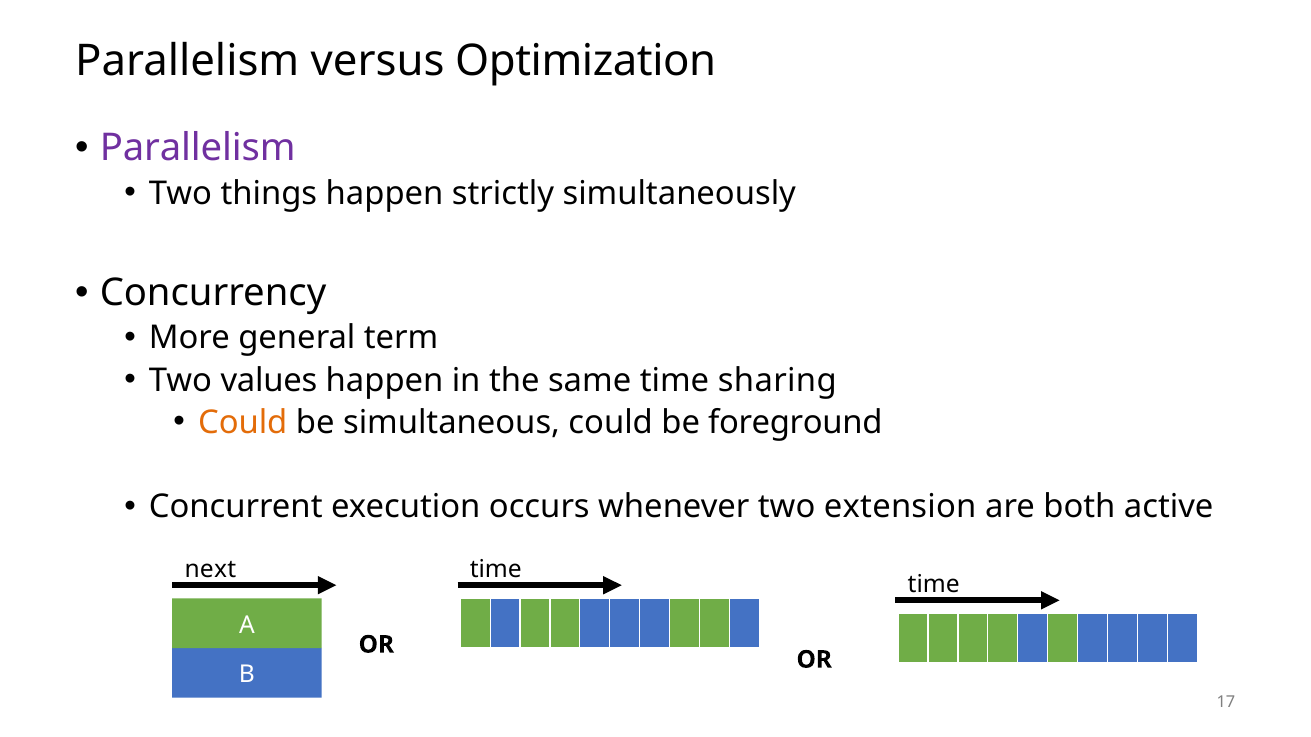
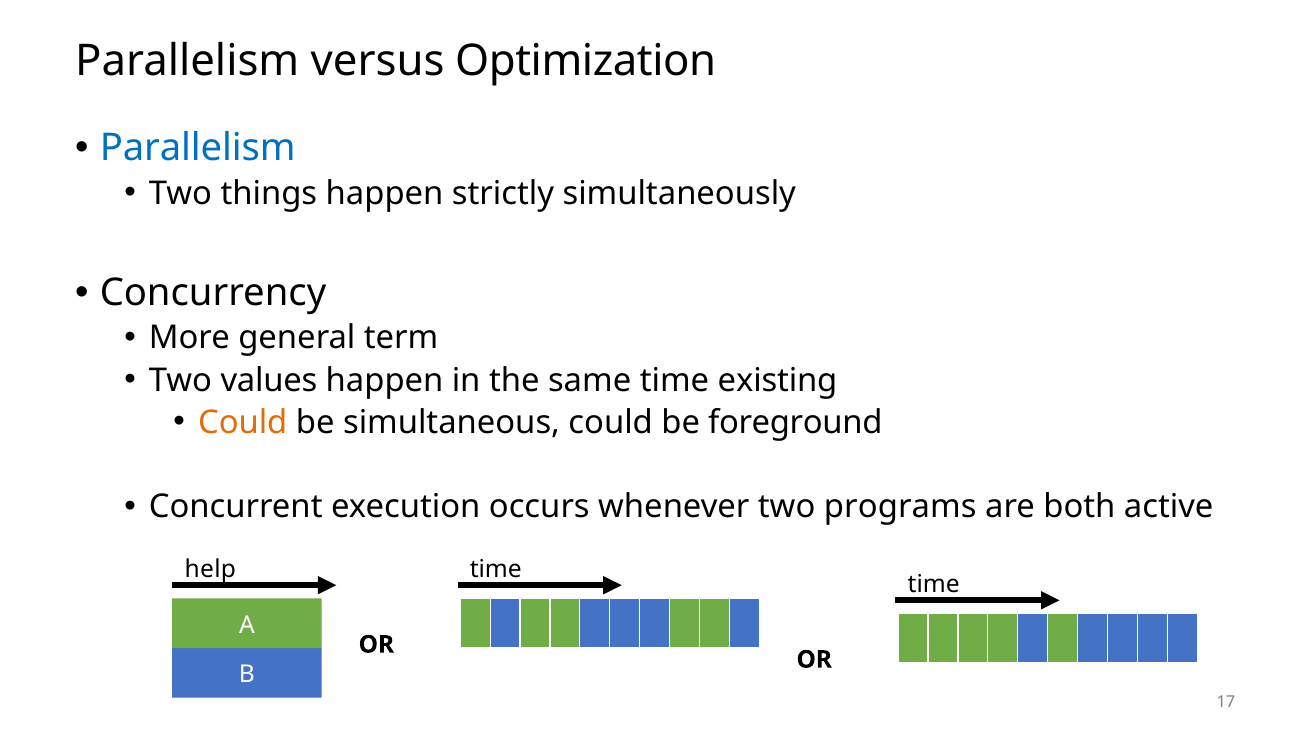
Parallelism at (198, 148) colour: purple -> blue
sharing: sharing -> existing
extension: extension -> programs
next: next -> help
